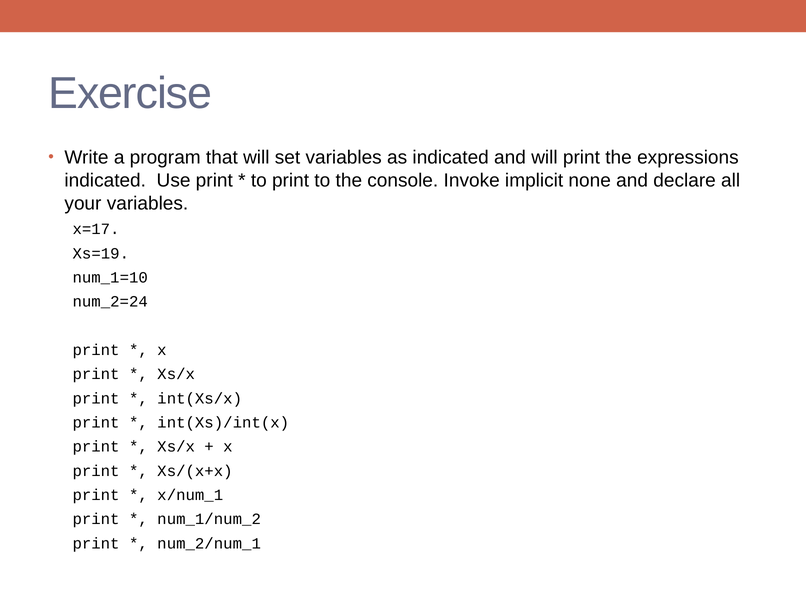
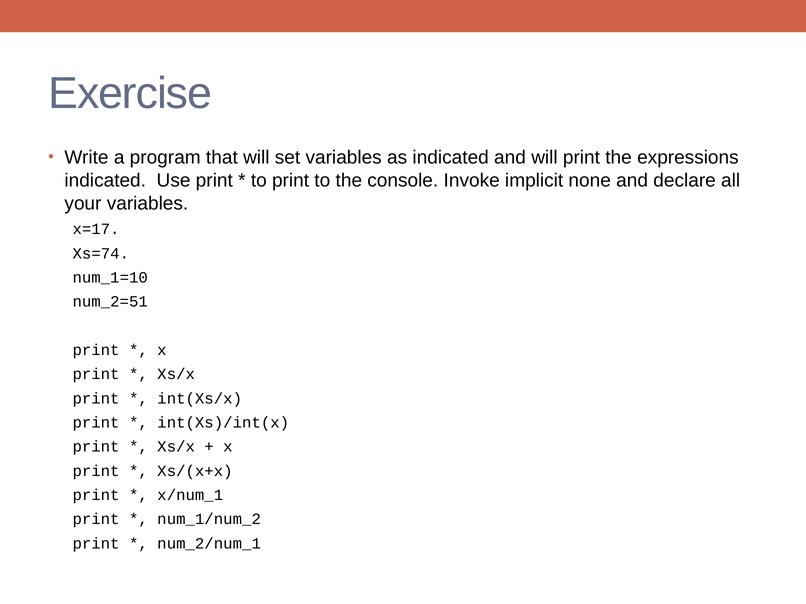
Xs=19: Xs=19 -> Xs=74
num_2=24: num_2=24 -> num_2=51
